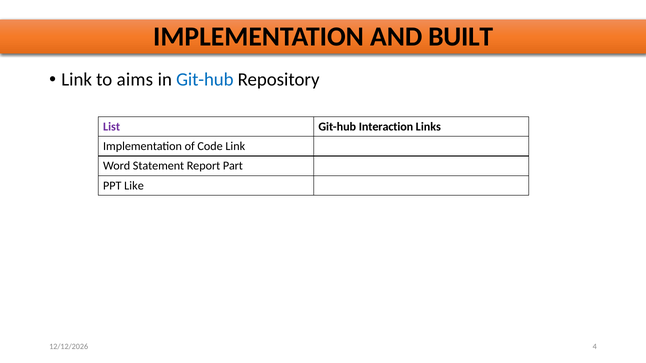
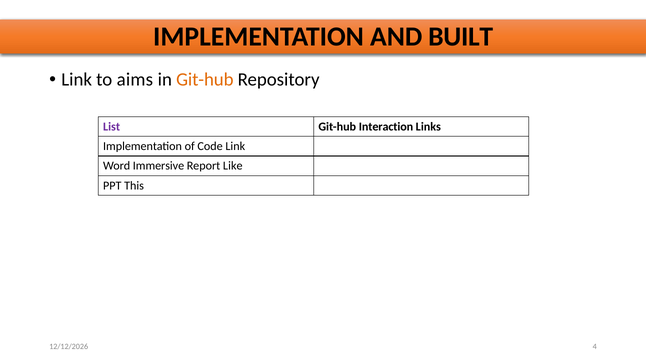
Git-hub at (205, 80) colour: blue -> orange
Statement: Statement -> Immersive
Part: Part -> Like
Like: Like -> This
